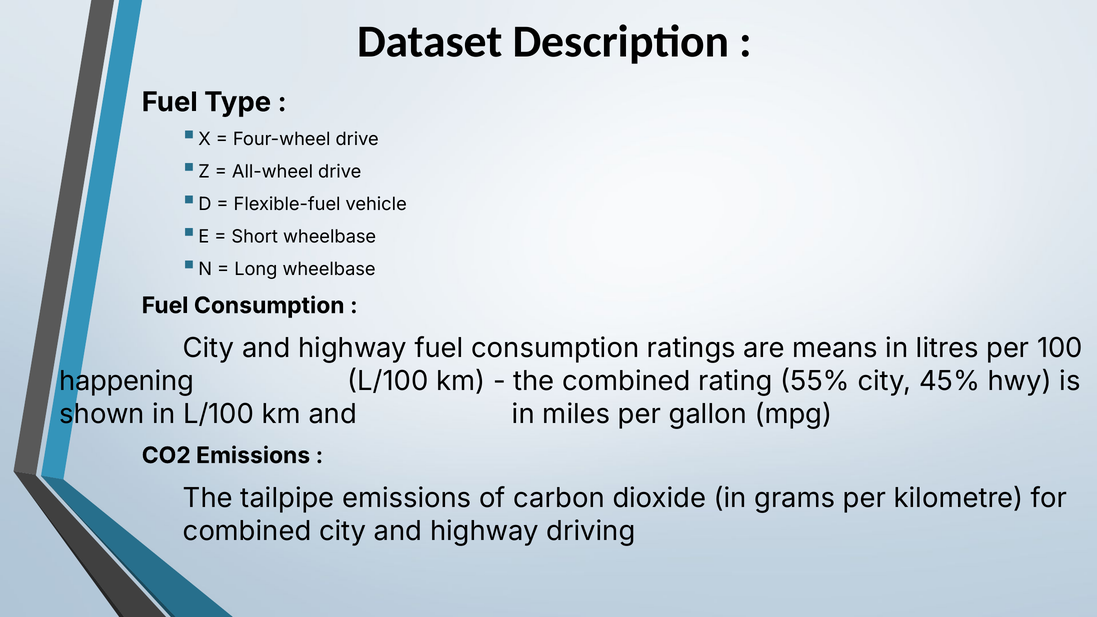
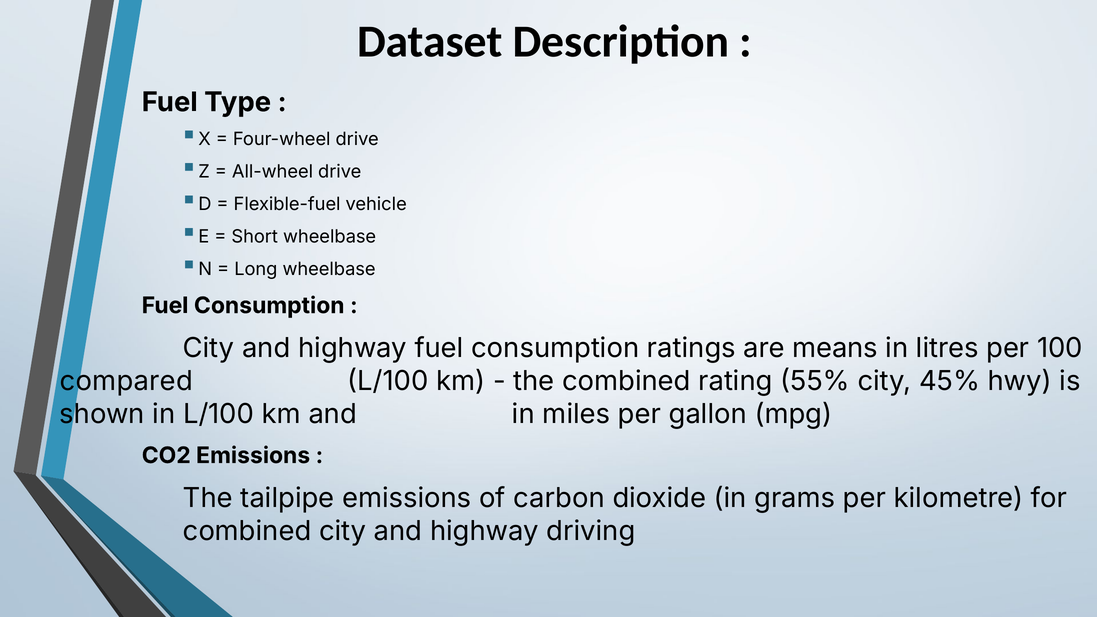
happening: happening -> compared
